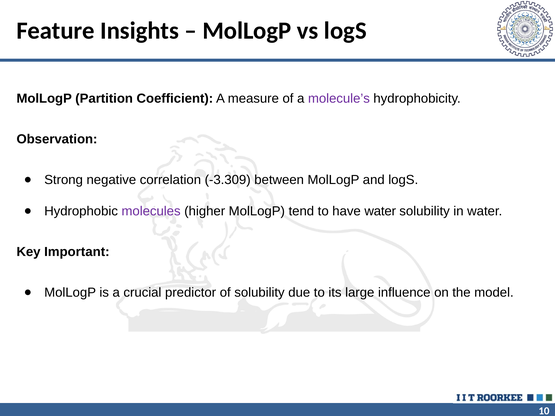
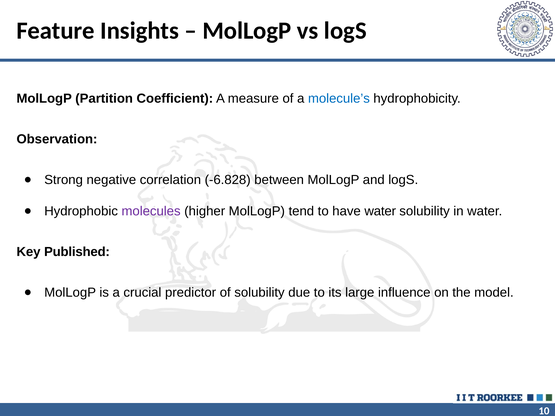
molecule’s colour: purple -> blue
-3.309: -3.309 -> -6.828
Important: Important -> Published
